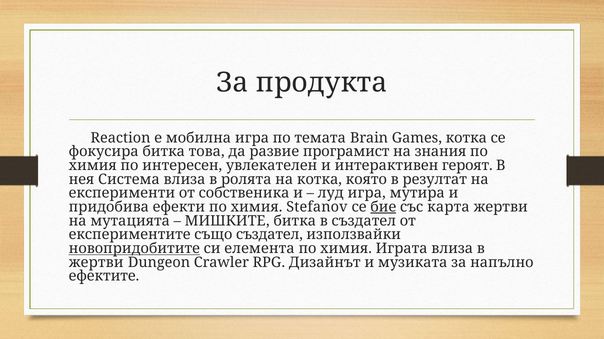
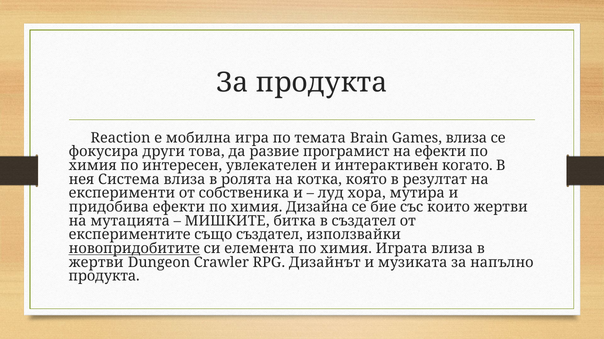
Games котка: котка -> влиза
фокусира битка: битка -> други
на знания: знания -> ефекти
героят: героят -> когато
луд игра: игра -> хора
Stefanov: Stefanov -> Дизайна
бие underline: present -> none
карта: карта -> които
ефектите at (104, 277): ефектите -> продукта
